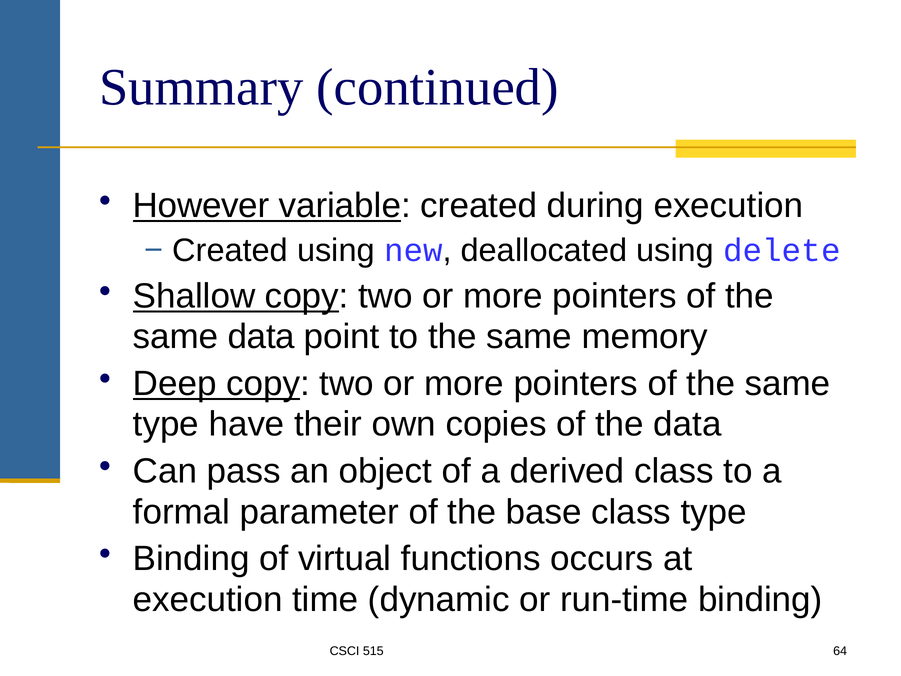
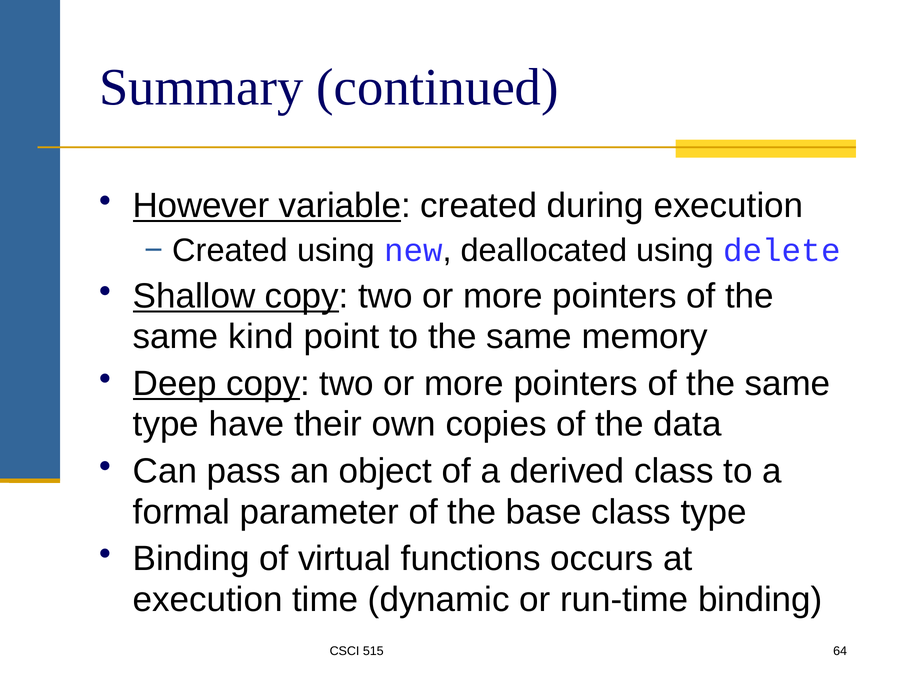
same data: data -> kind
